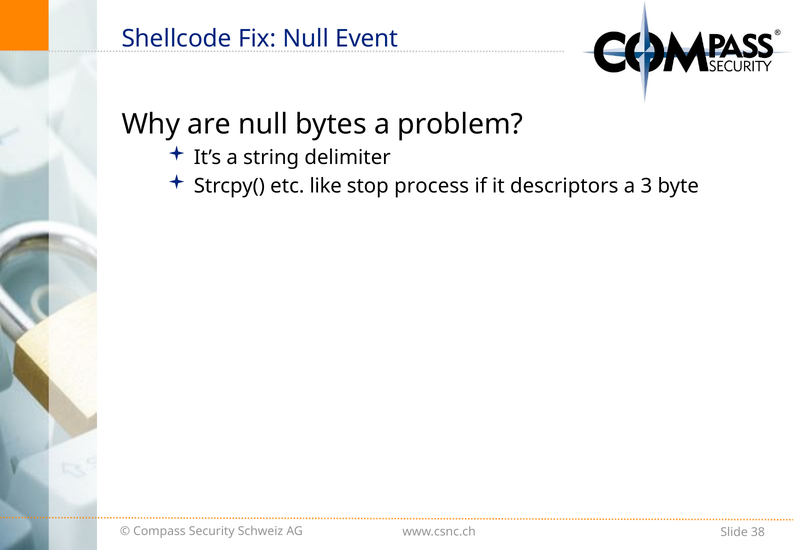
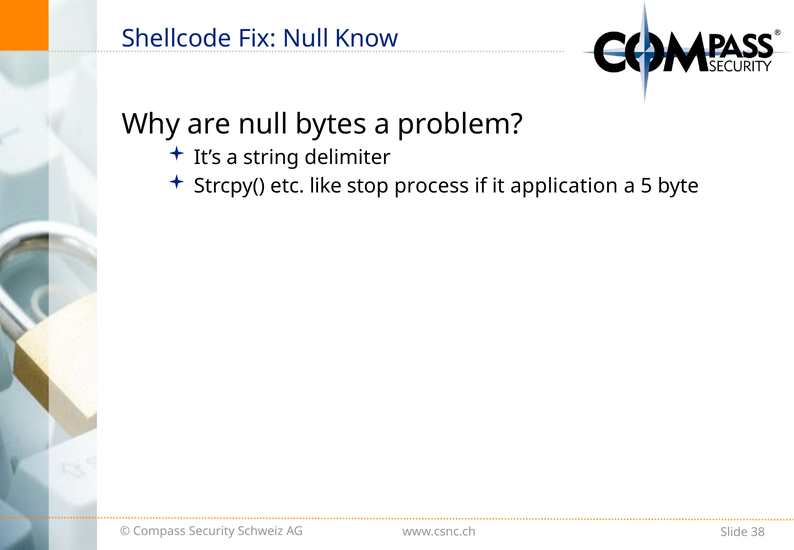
Event: Event -> Know
descriptors: descriptors -> application
3: 3 -> 5
